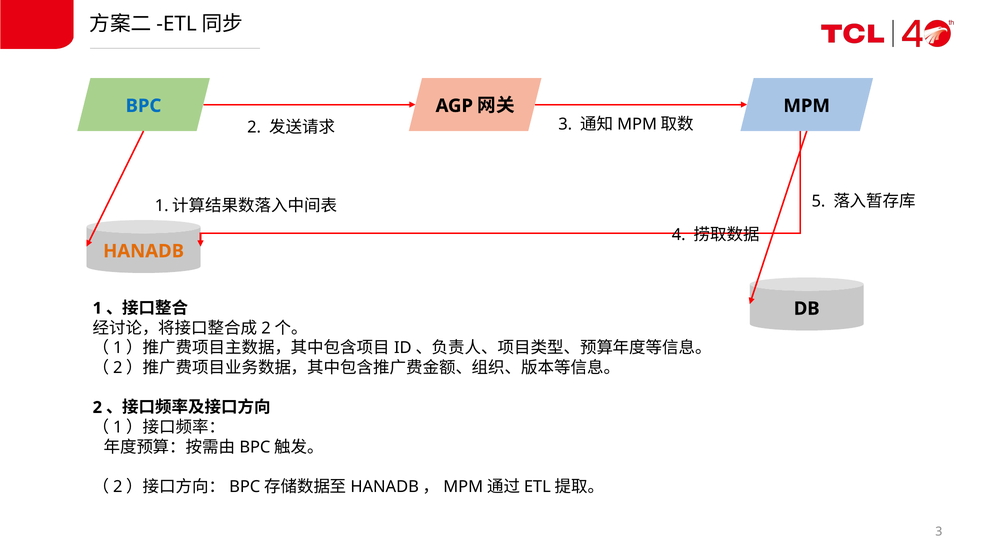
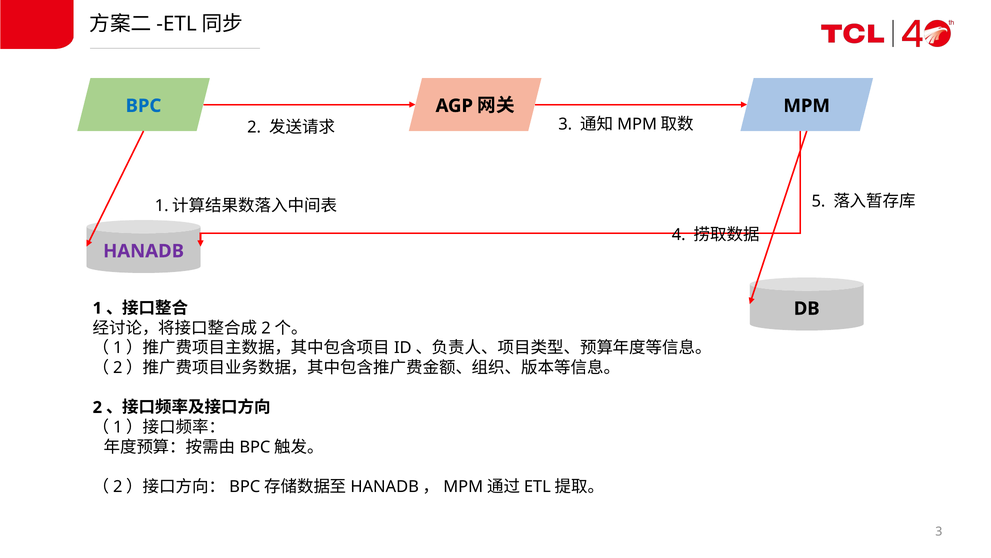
HANADB colour: orange -> purple
